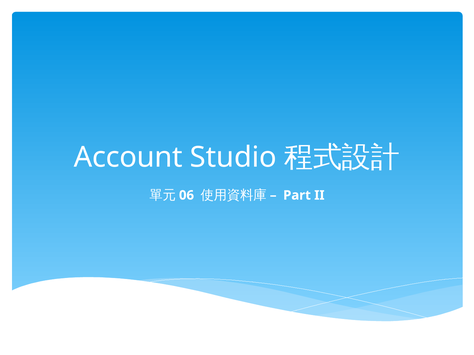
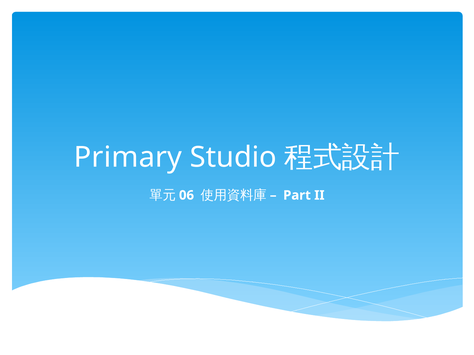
Account: Account -> Primary
